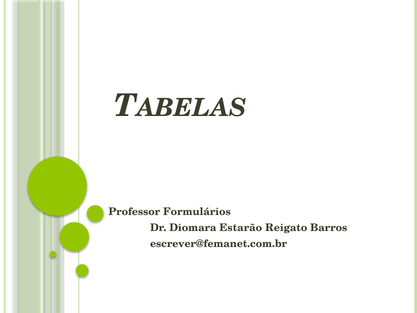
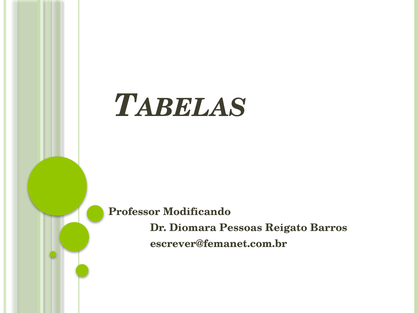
Formulários: Formulários -> Modificando
Estarão: Estarão -> Pessoas
